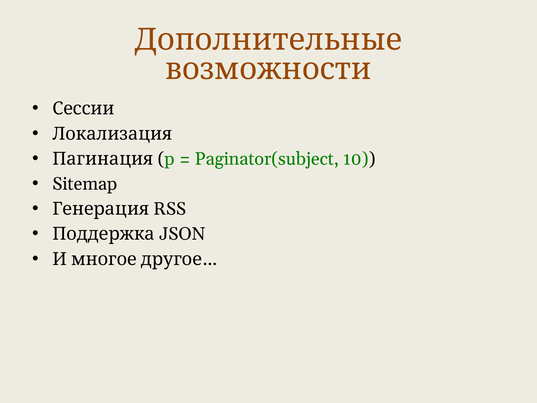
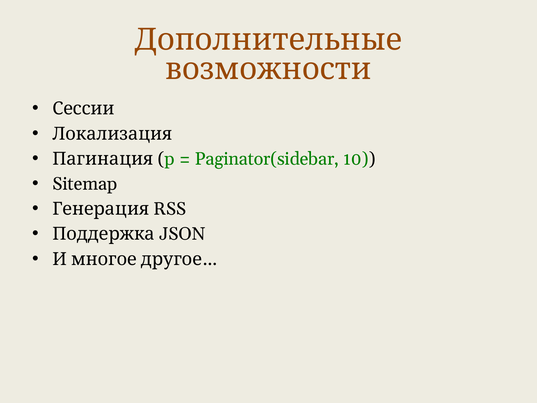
Paginator(subject: Paginator(subject -> Paginator(sidebar
